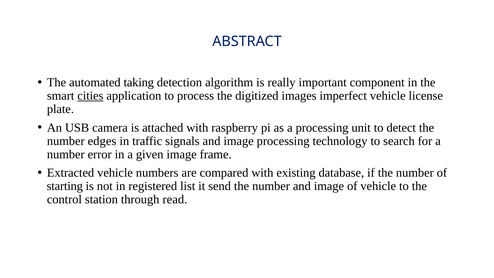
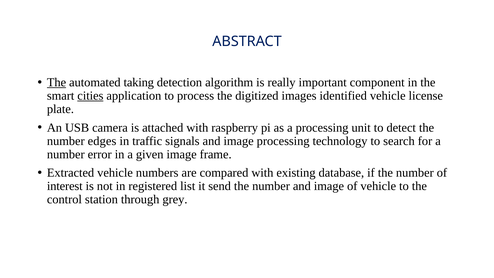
The at (57, 82) underline: none -> present
imperfect: imperfect -> identified
starting: starting -> interest
read: read -> grey
